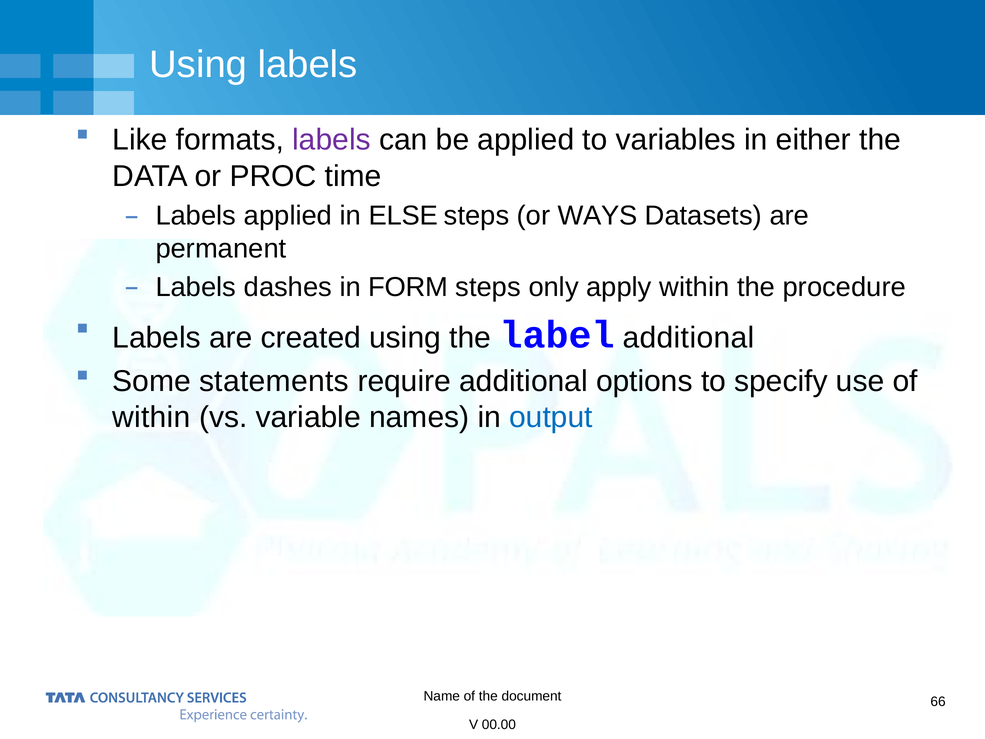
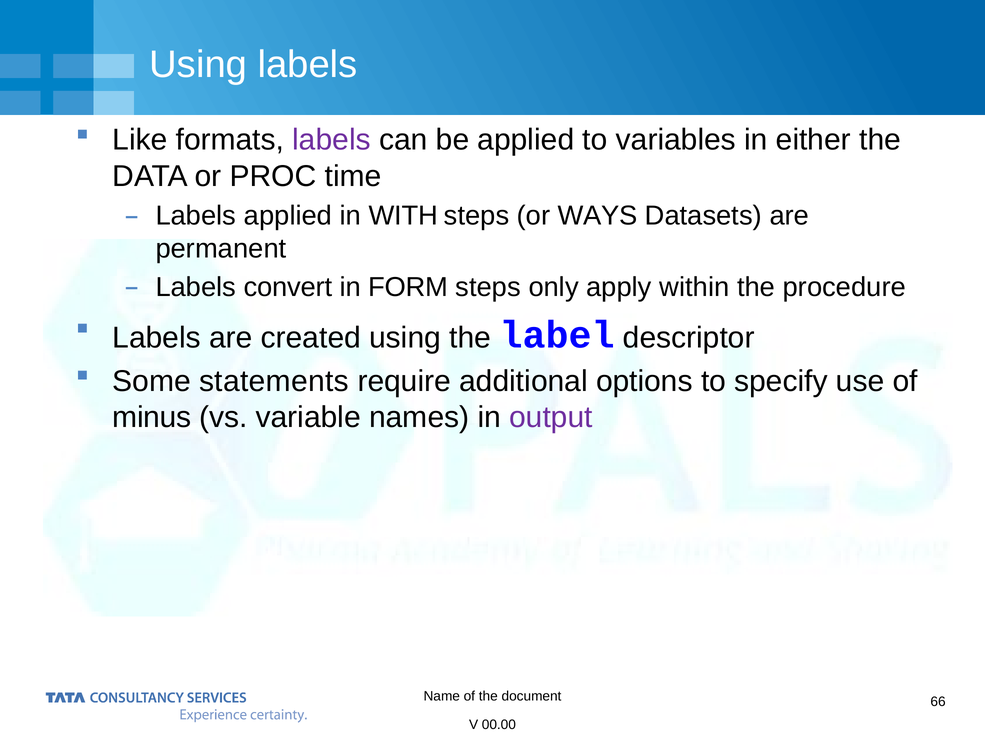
ELSE: ELSE -> WITH
dashes: dashes -> convert
label additional: additional -> descriptor
within at (152, 417): within -> minus
output colour: blue -> purple
